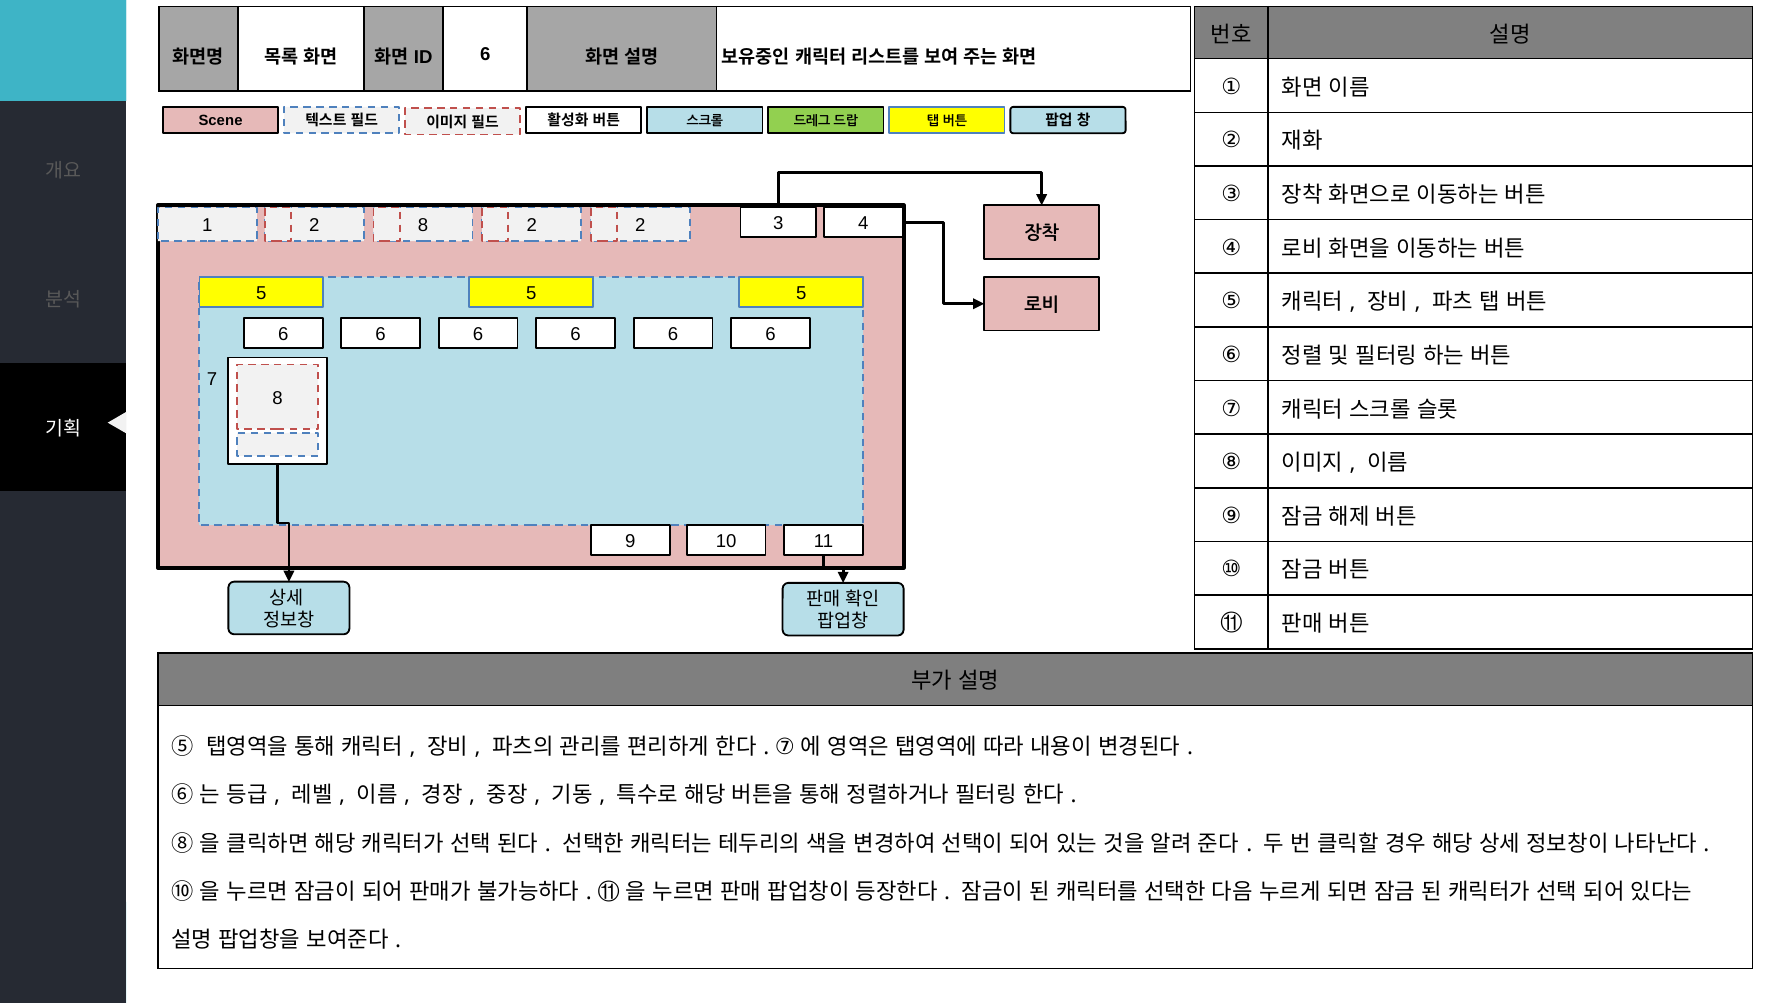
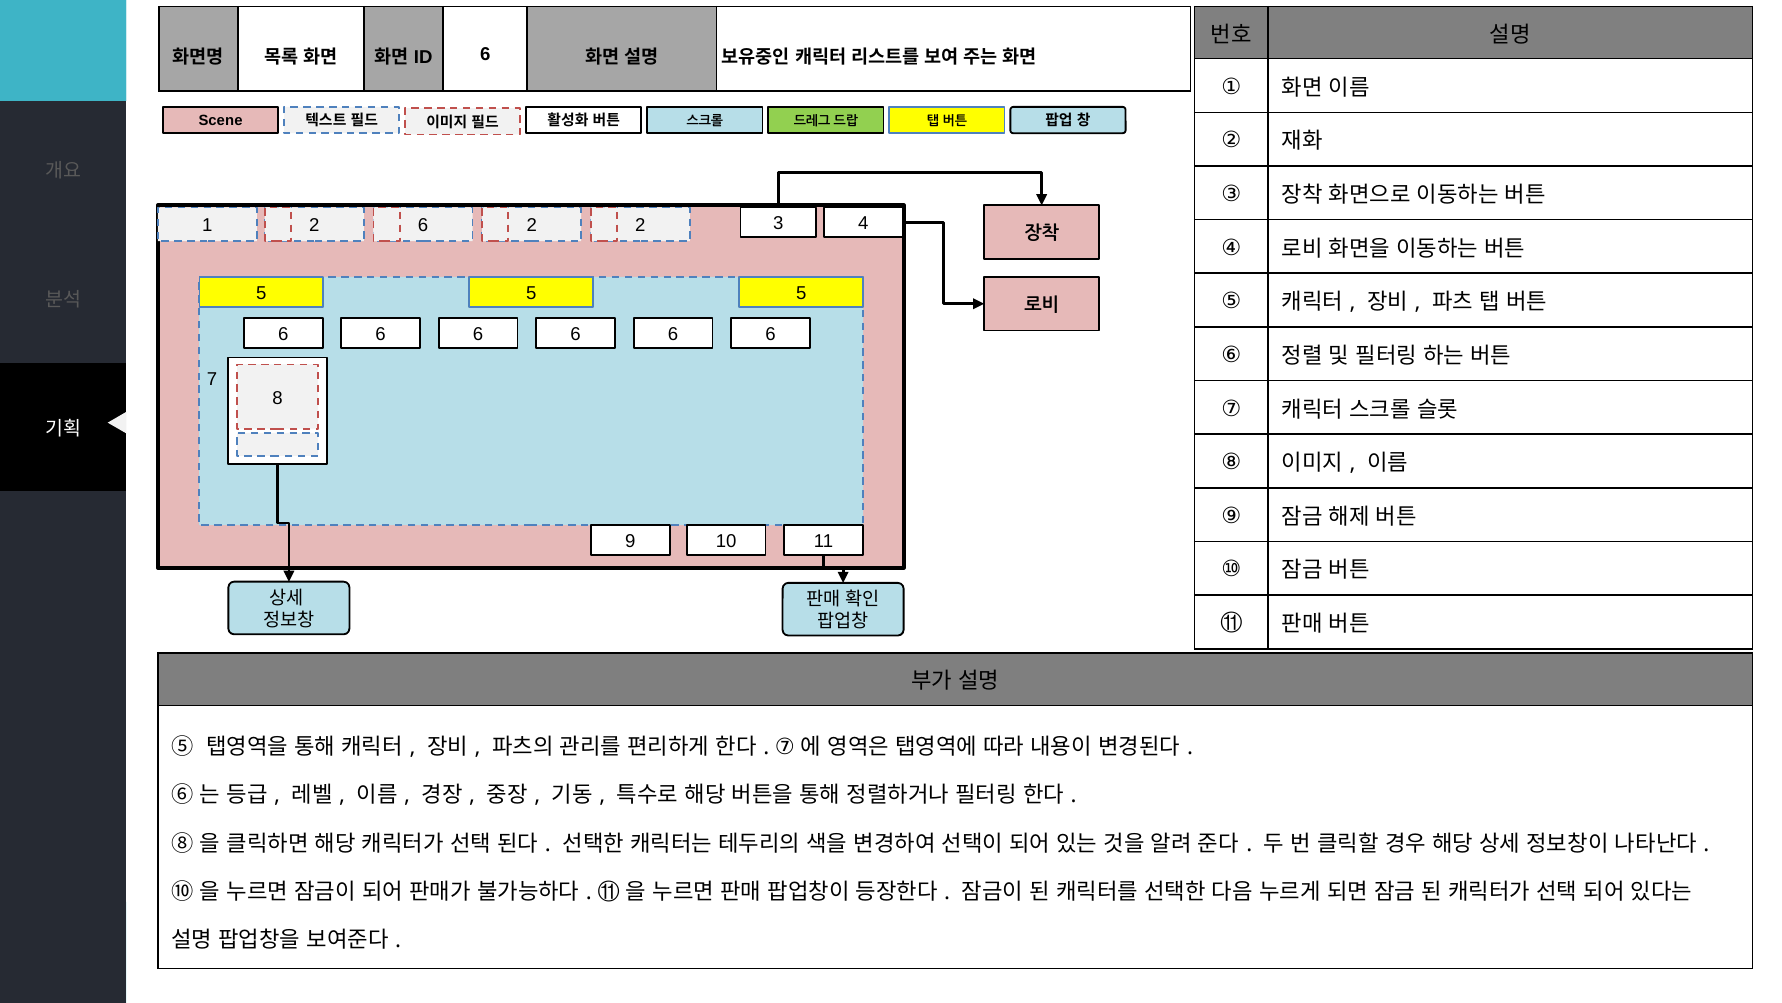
2 8: 8 -> 6
